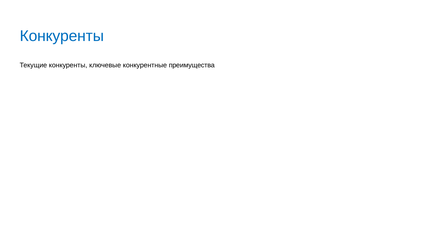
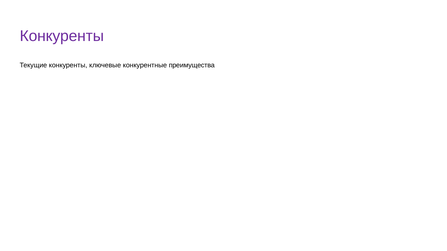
Конкуренты at (62, 36) colour: blue -> purple
